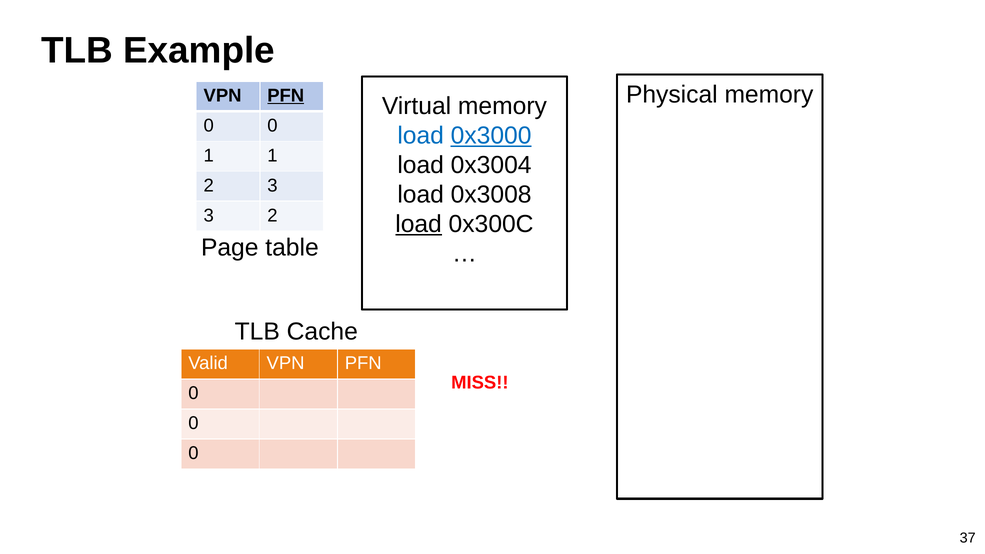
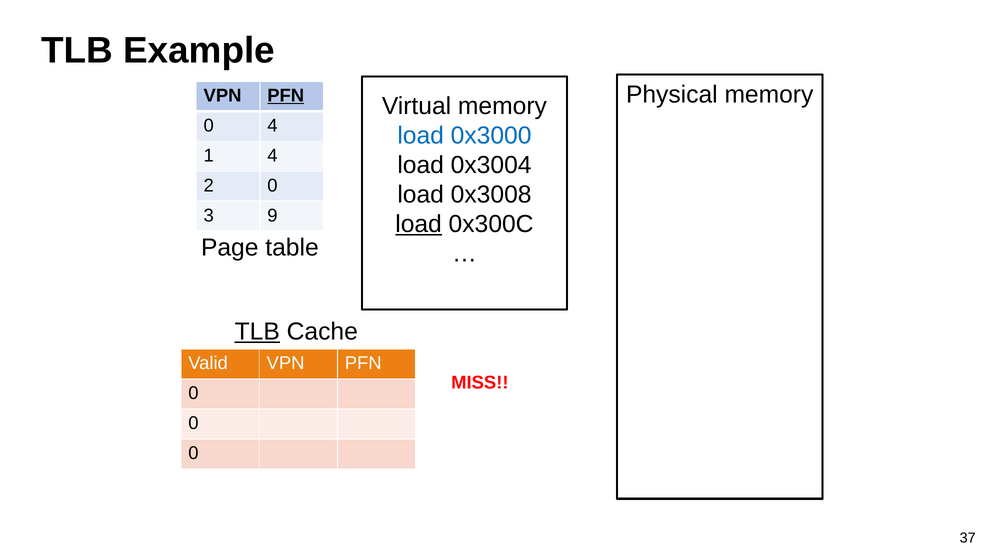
0 at (272, 126): 0 -> 4
0x3000 underline: present -> none
1 1: 1 -> 4
2 3: 3 -> 0
3 2: 2 -> 9
TLB at (257, 332) underline: none -> present
